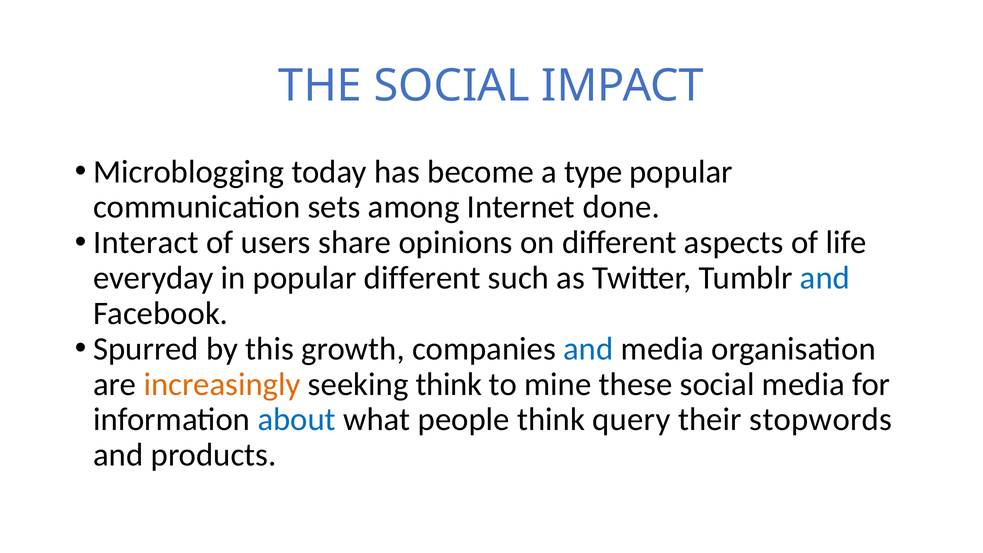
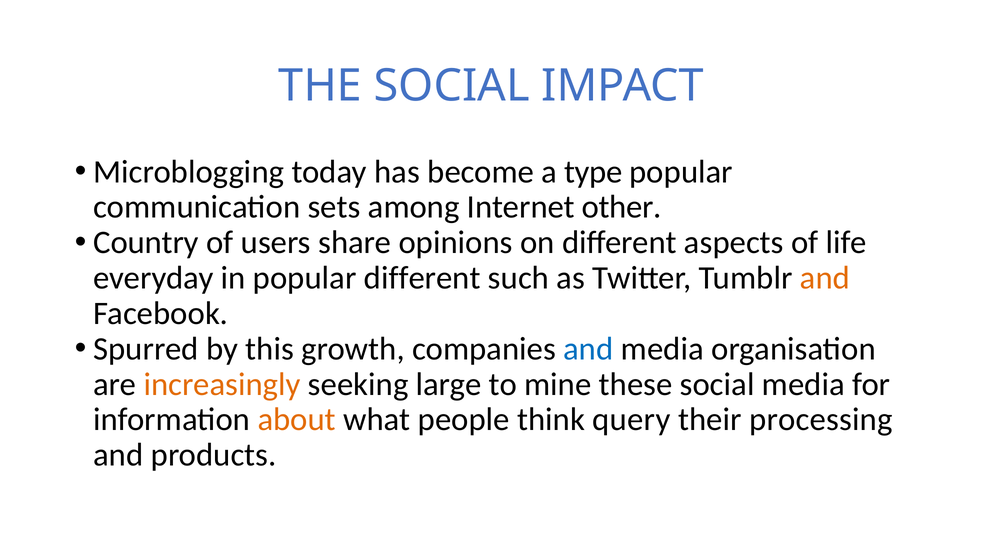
done: done -> other
Interact: Interact -> Country
and at (825, 278) colour: blue -> orange
seeking think: think -> large
about colour: blue -> orange
stopwords: stopwords -> processing
